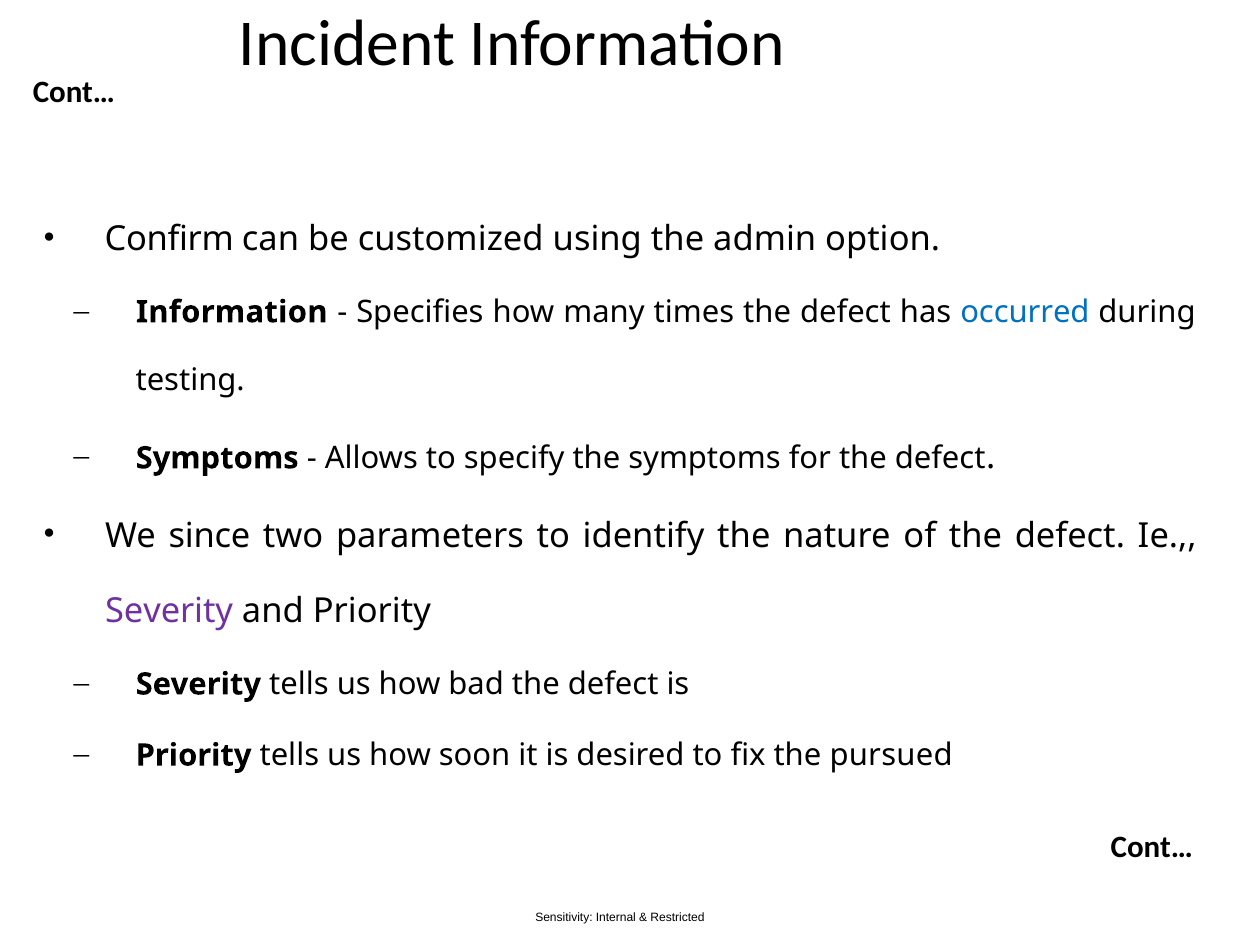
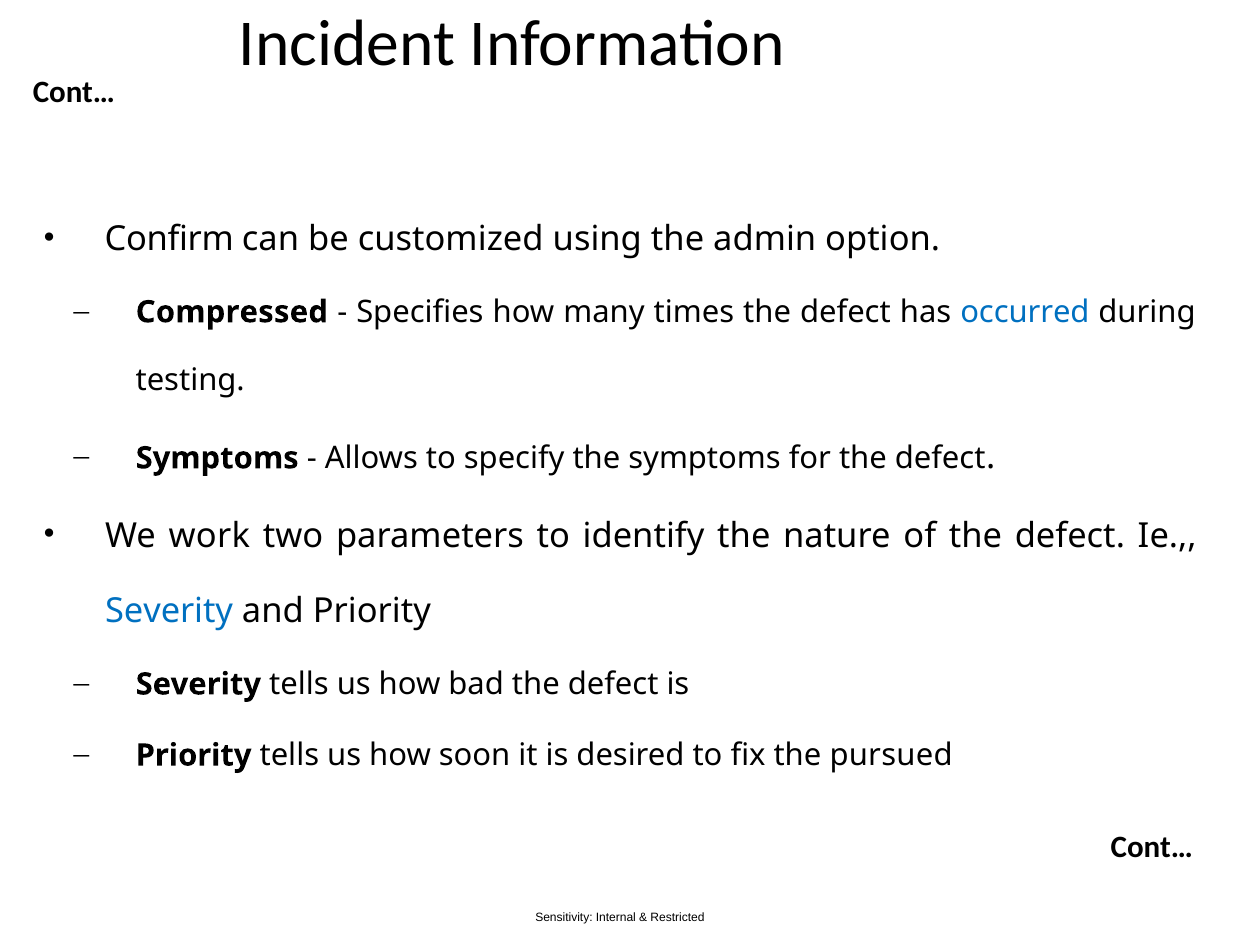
Information at (232, 312): Information -> Compressed
since: since -> work
Severity at (169, 611) colour: purple -> blue
